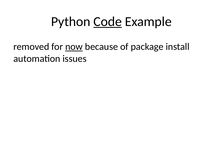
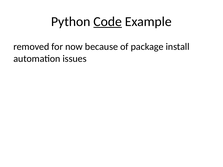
now underline: present -> none
